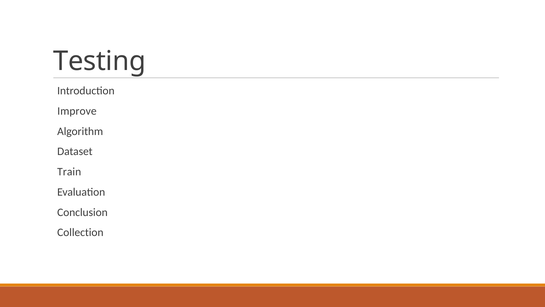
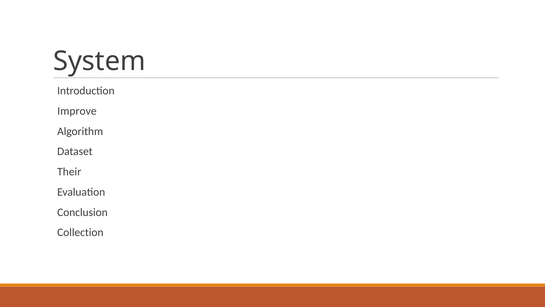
Testing: Testing -> System
Train: Train -> Their
